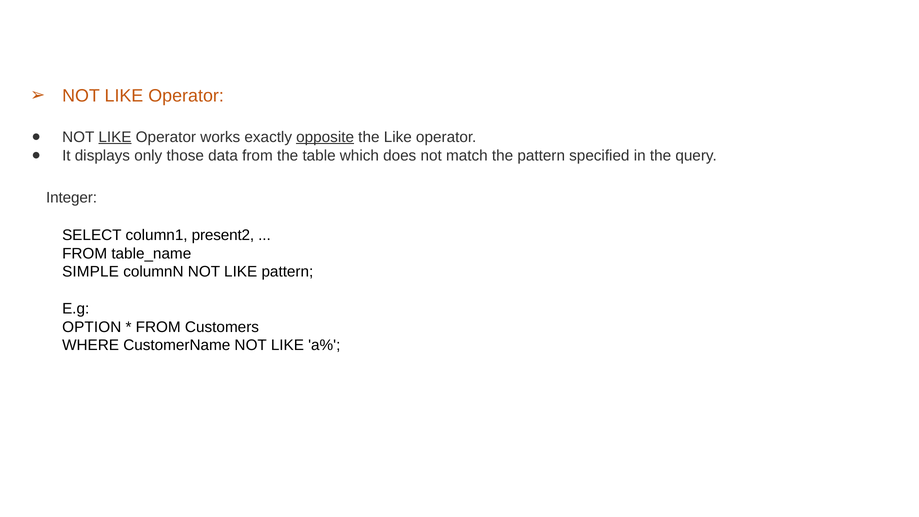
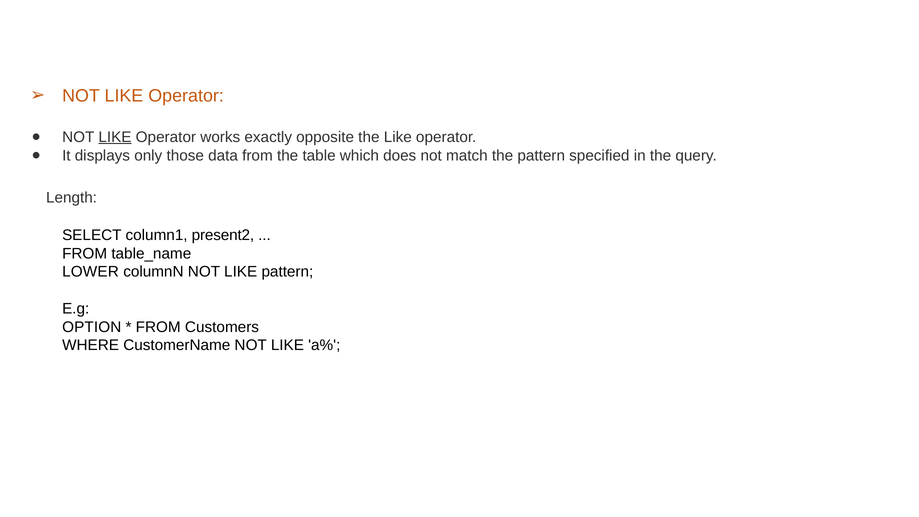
opposite underline: present -> none
Integer: Integer -> Length
SIMPLE: SIMPLE -> LOWER
